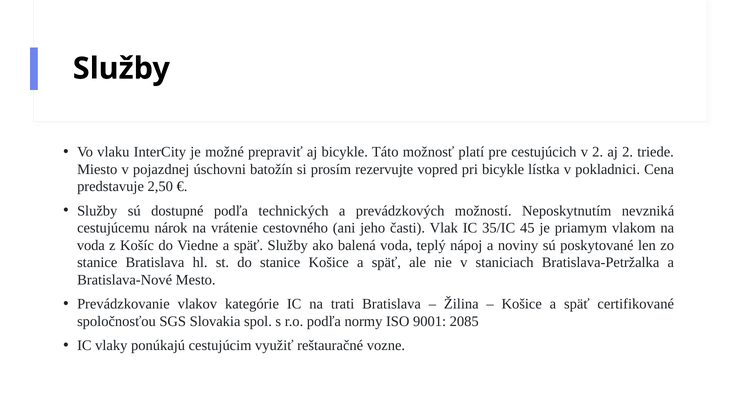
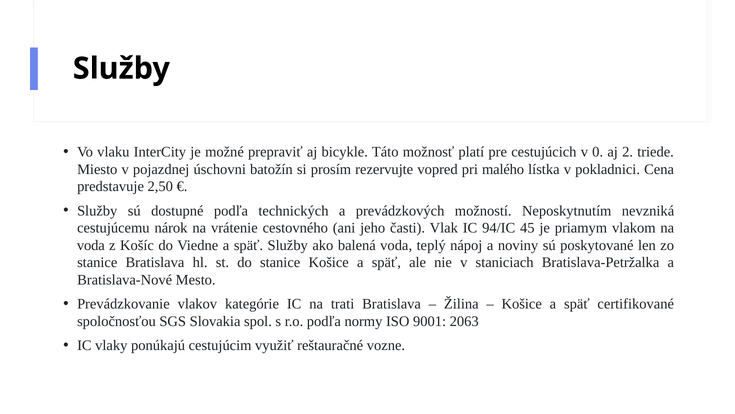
v 2: 2 -> 0
pri bicykle: bicykle -> malého
35/IC: 35/IC -> 94/IC
2085: 2085 -> 2063
